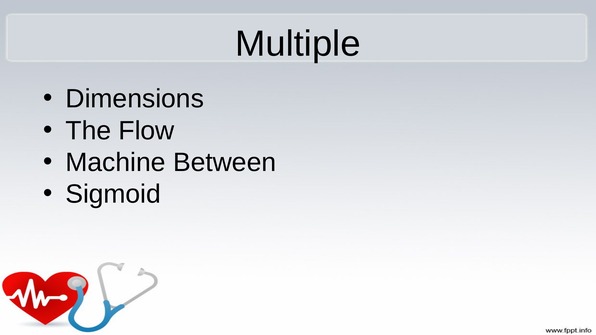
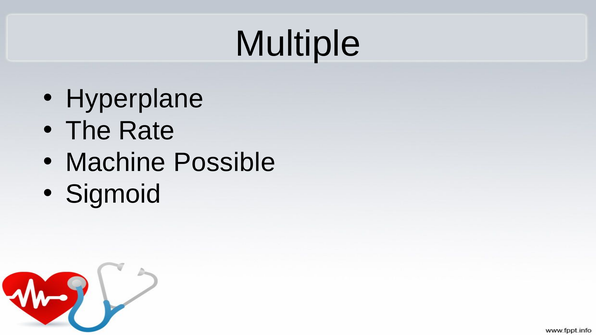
Dimensions: Dimensions -> Hyperplane
Flow: Flow -> Rate
Between: Between -> Possible
